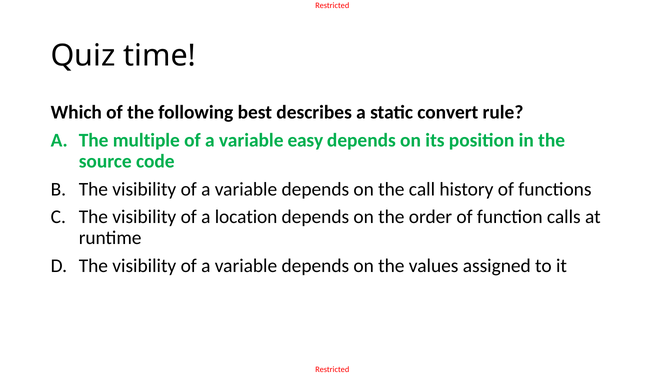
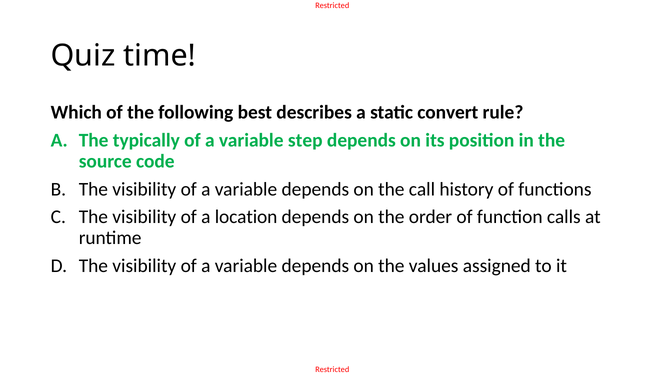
multiple: multiple -> typically
easy: easy -> step
